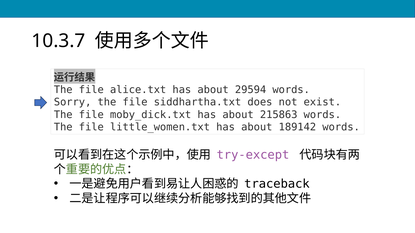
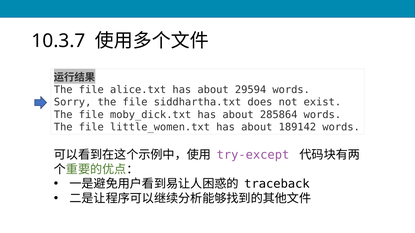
215863: 215863 -> 285864
